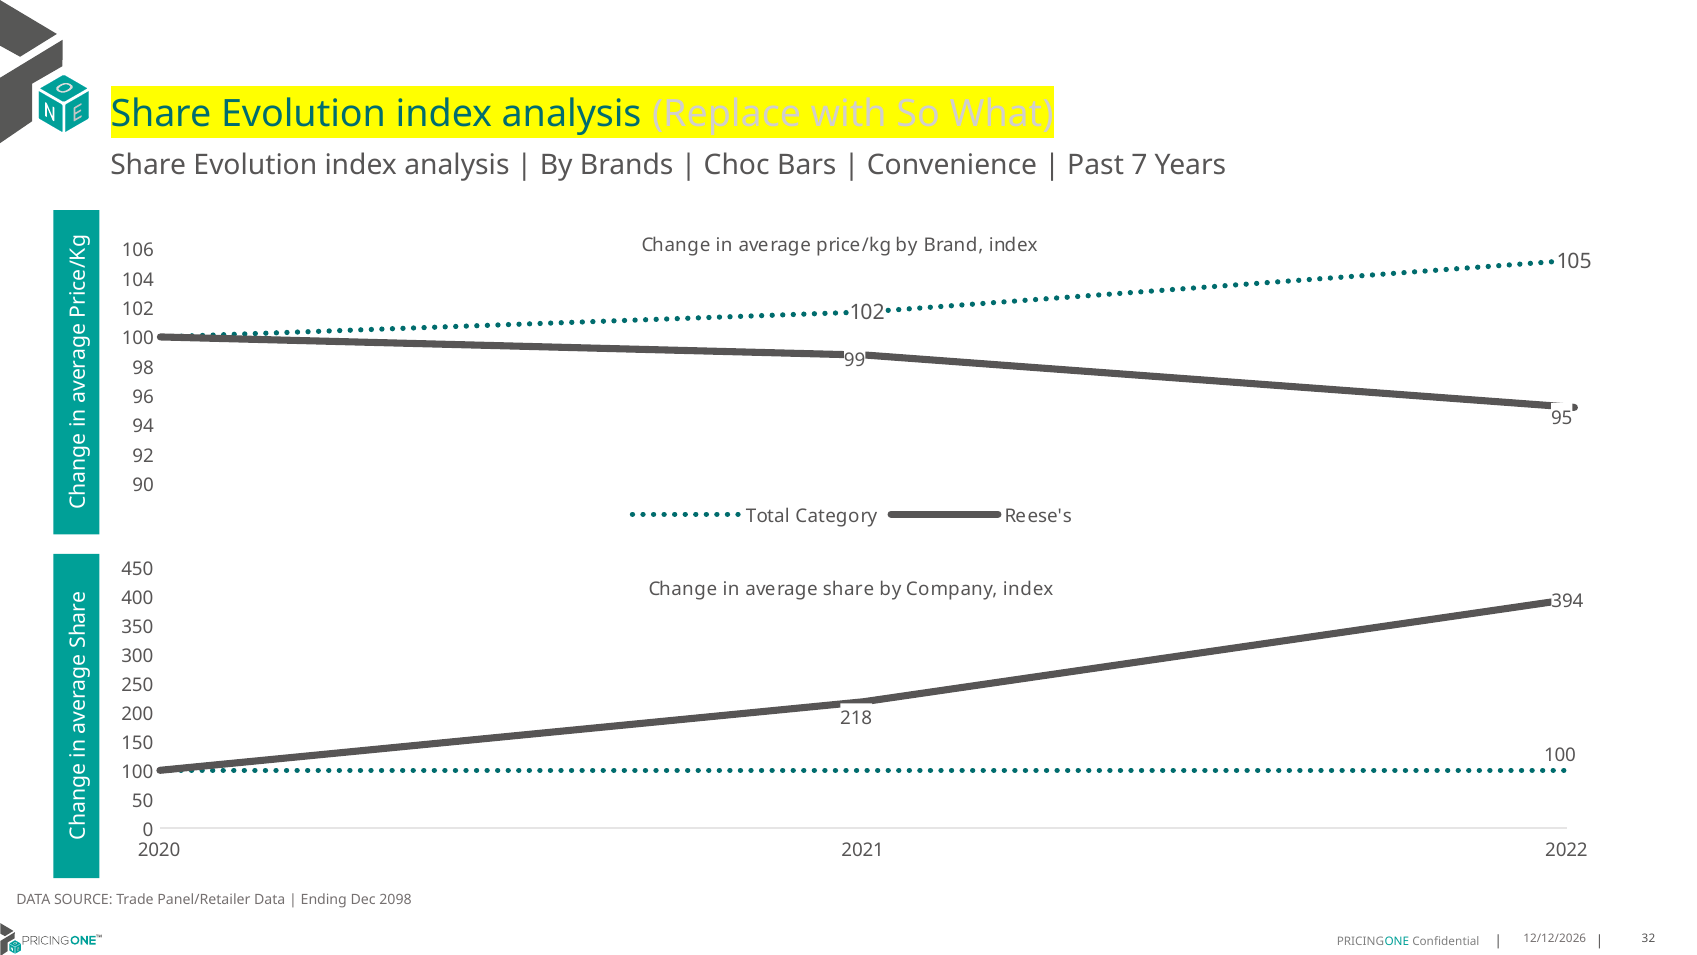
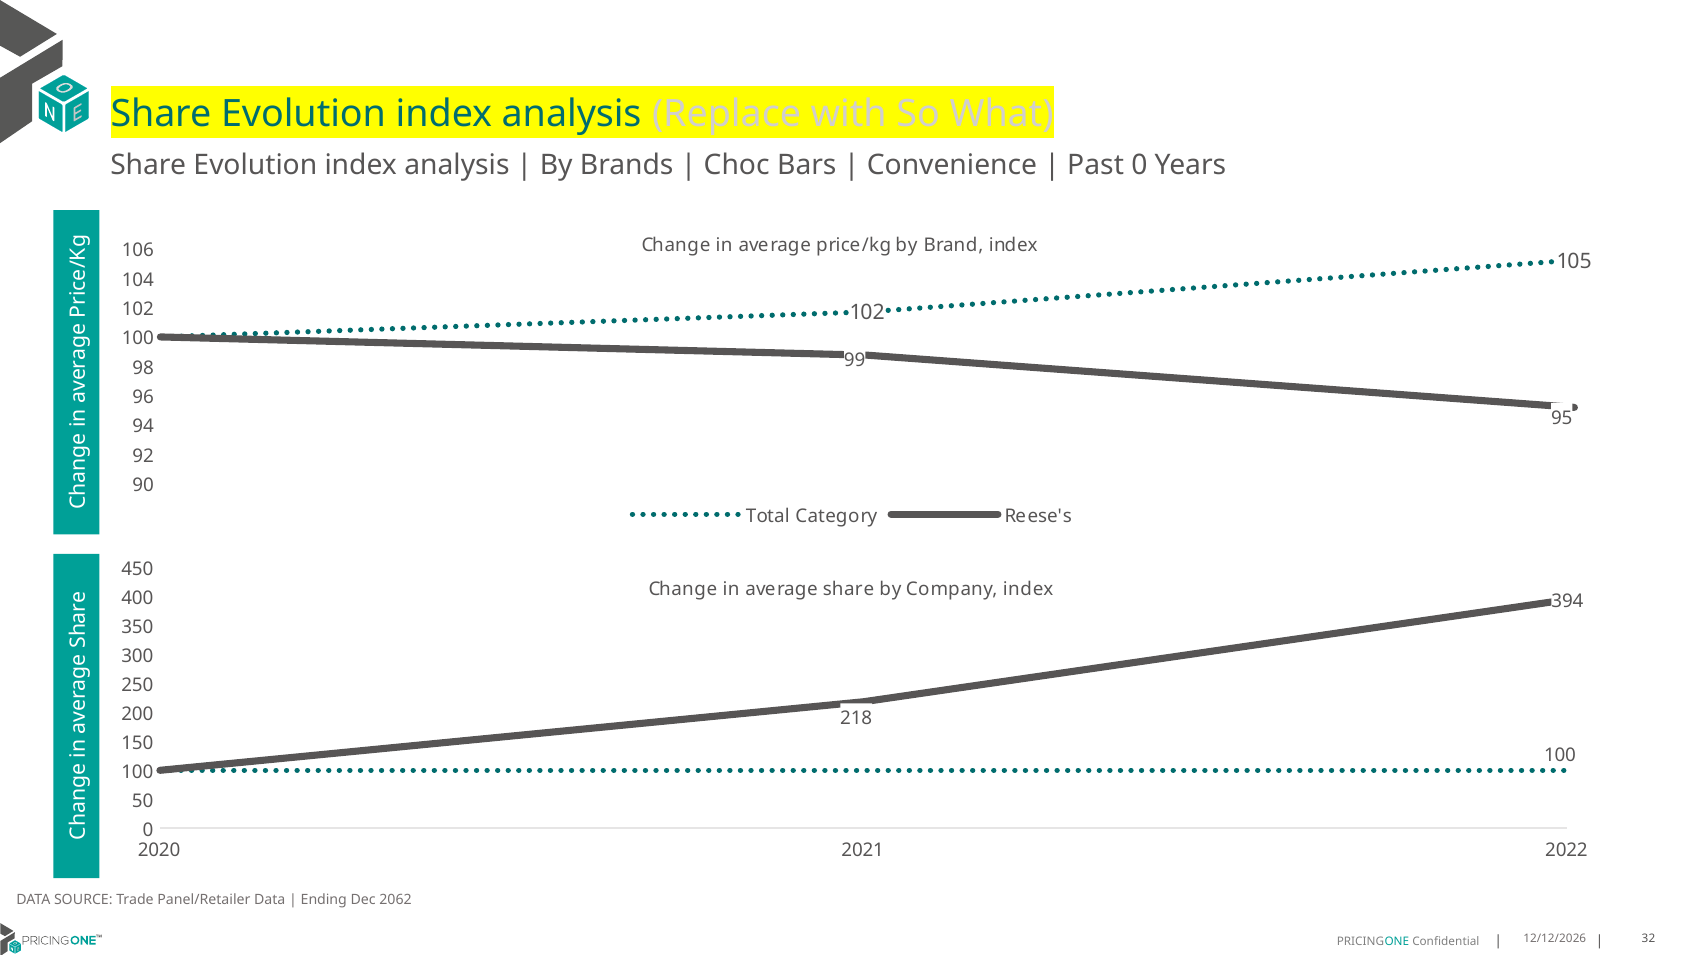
Past 7: 7 -> 0
2098: 2098 -> 2062
